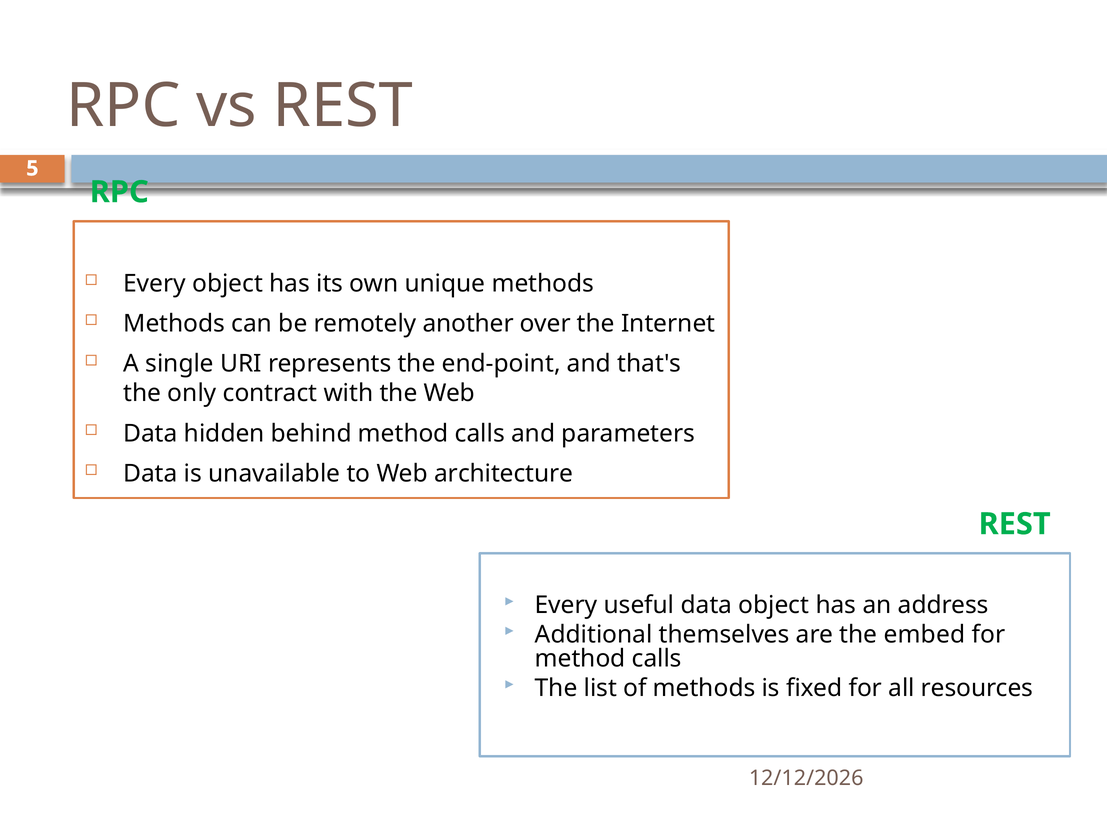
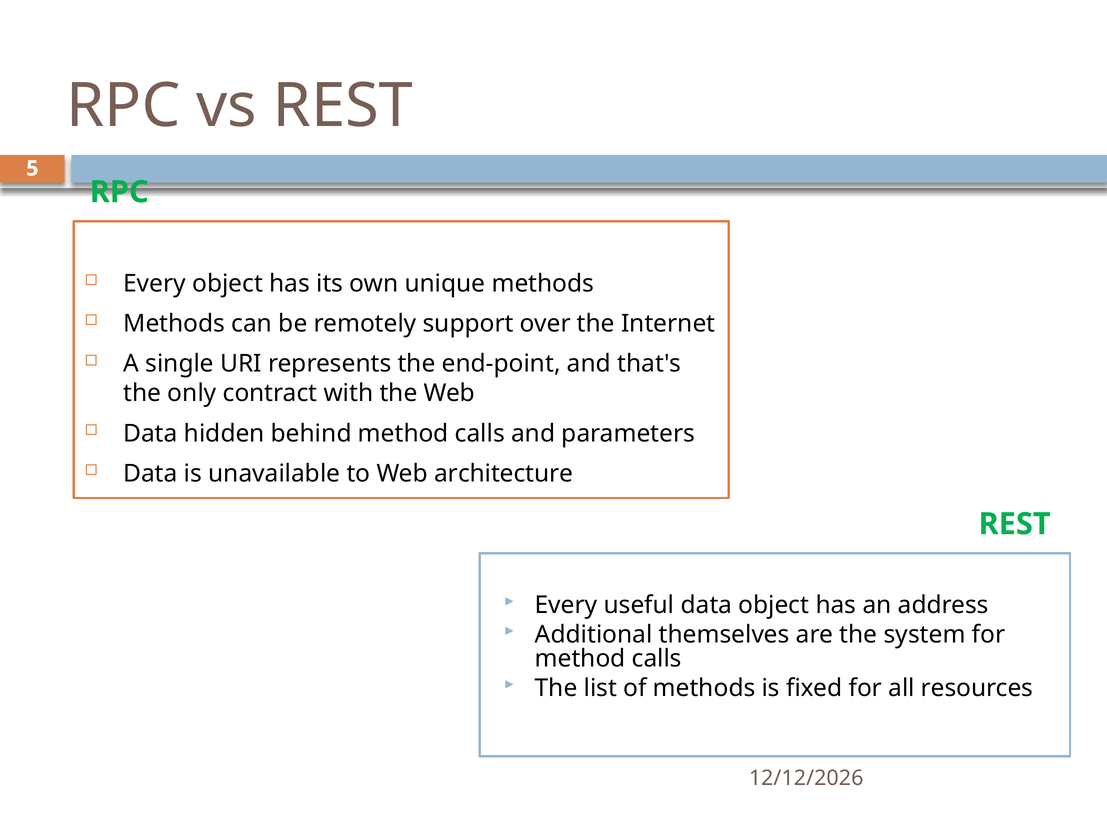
another: another -> support
embed: embed -> system
